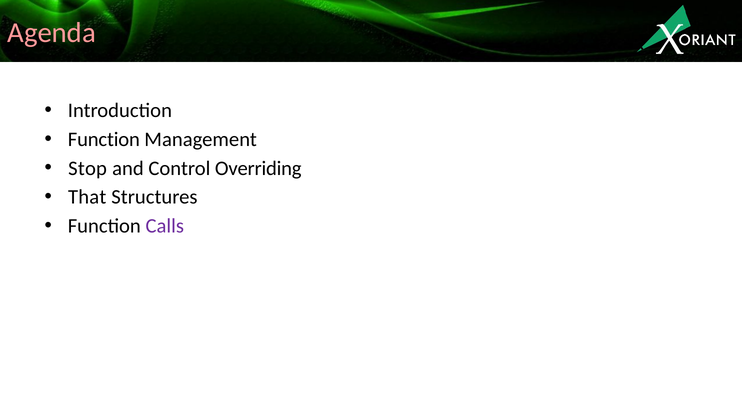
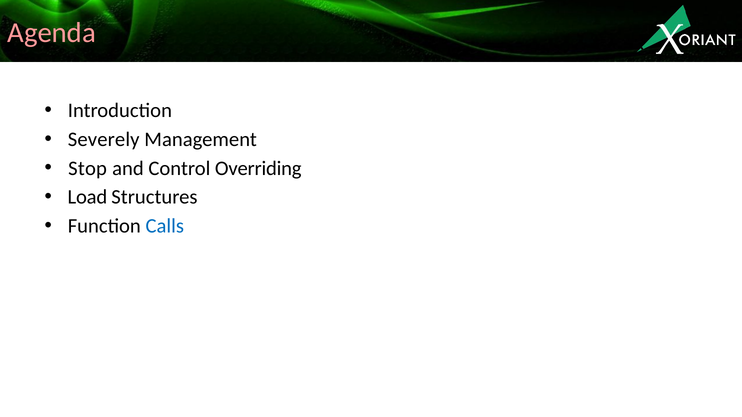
Function at (104, 140): Function -> Severely
That: That -> Load
Calls colour: purple -> blue
